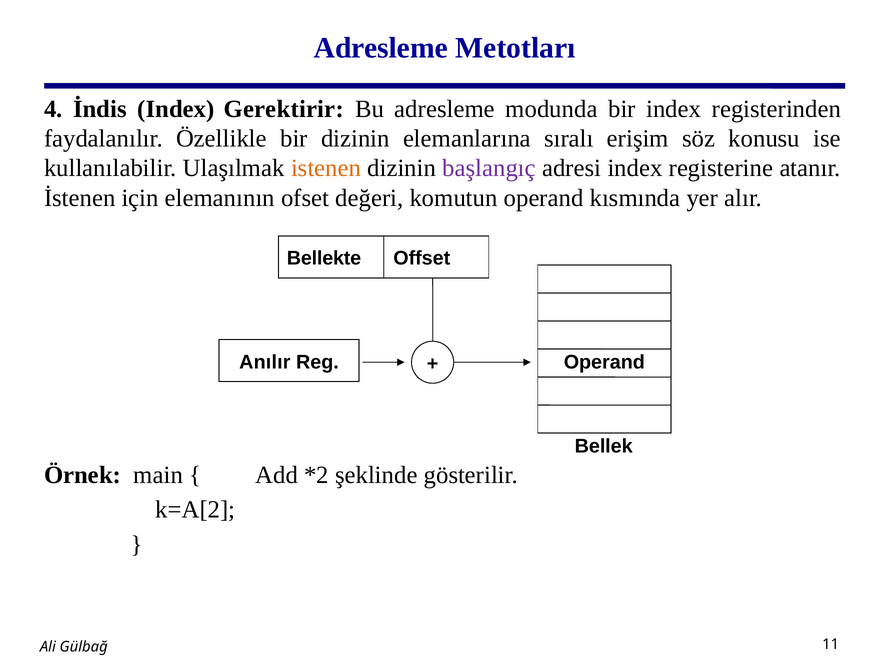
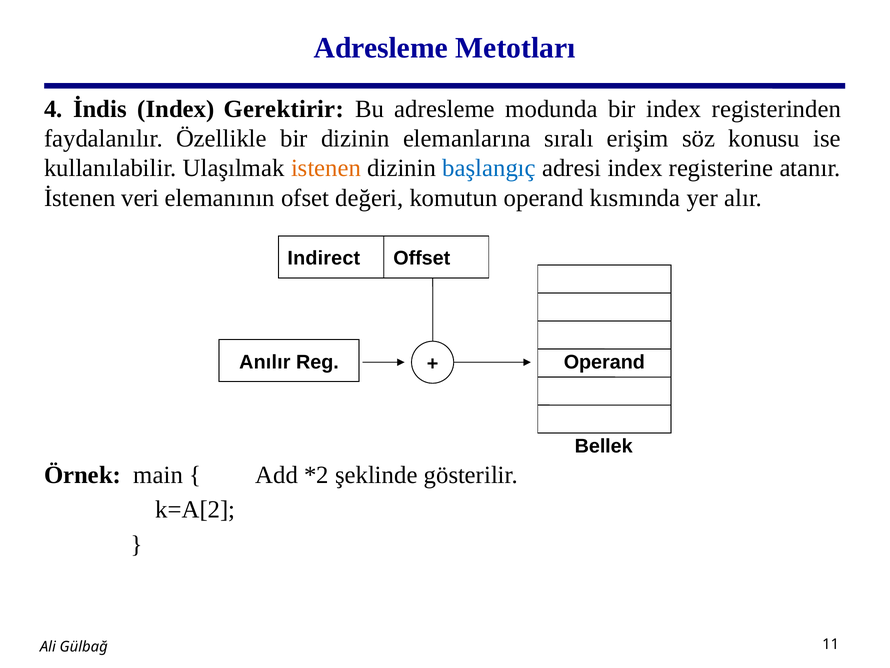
başlangıç colour: purple -> blue
için: için -> veri
Bellekte: Bellekte -> Indirect
